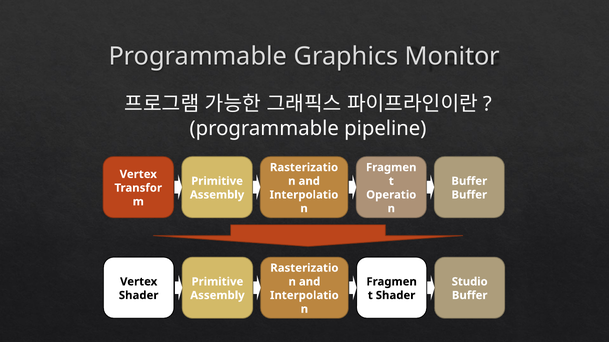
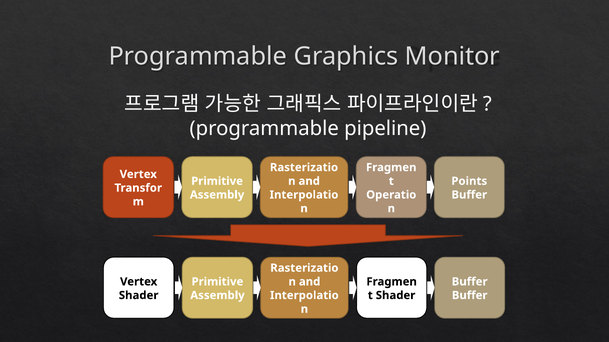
Buffer at (469, 181): Buffer -> Points
Studio at (470, 282): Studio -> Buffer
